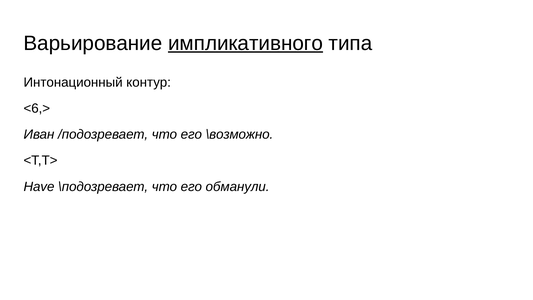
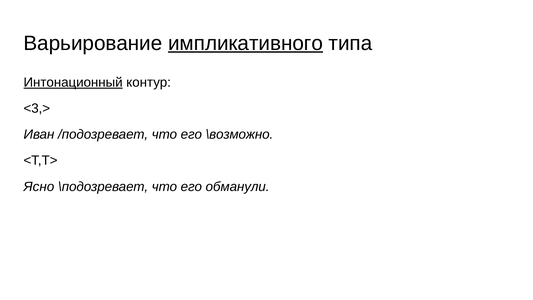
Интонационный underline: none -> present
<6,>: <6,> -> <3,>
Have: Have -> Ясно
